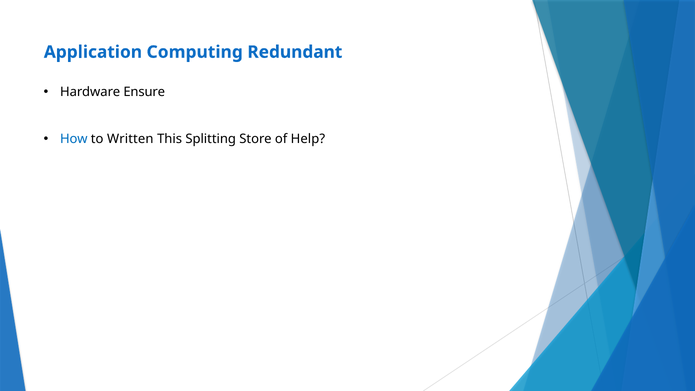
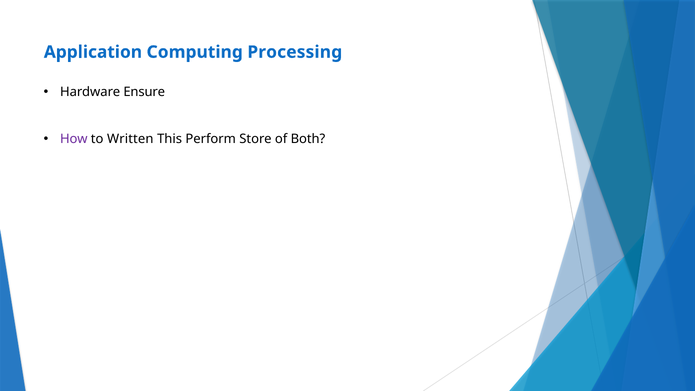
Redundant: Redundant -> Processing
How colour: blue -> purple
Splitting: Splitting -> Perform
Help: Help -> Both
